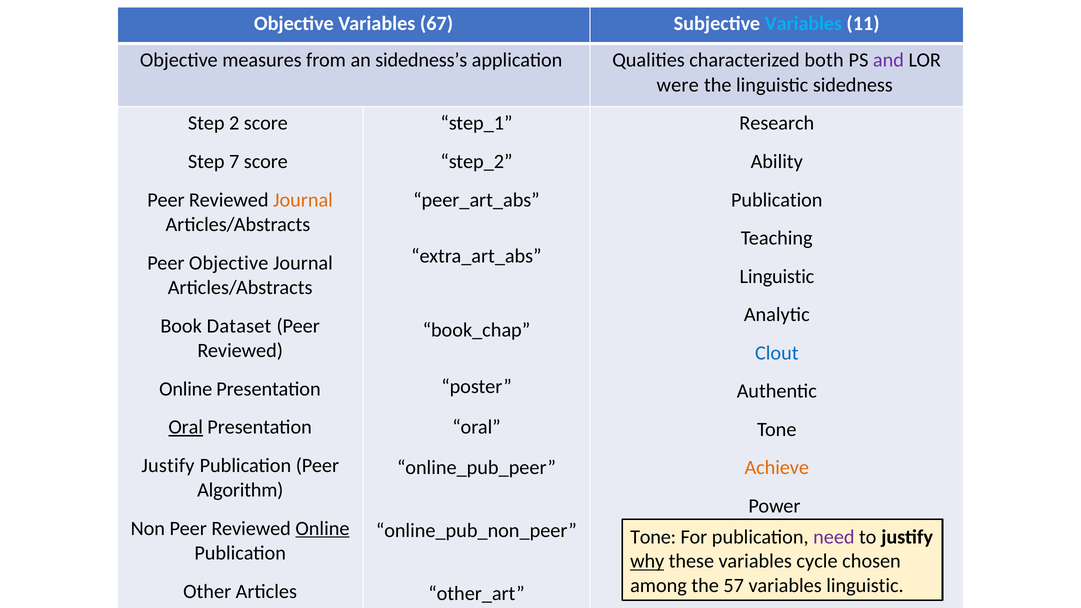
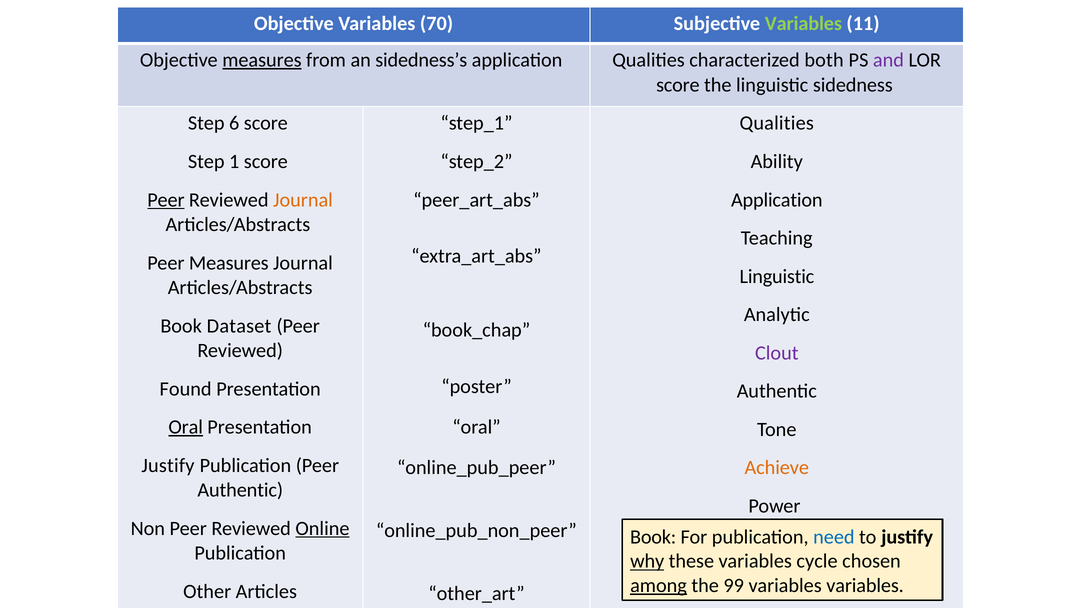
67: 67 -> 70
Variables at (803, 24) colour: light blue -> light green
measures at (262, 60) underline: none -> present
were at (678, 85): were -> score
2: 2 -> 6
Research at (777, 123): Research -> Qualities
7: 7 -> 1
Peer at (166, 200) underline: none -> present
Publication at (777, 200): Publication -> Application
Peer Objective: Objective -> Measures
Clout colour: blue -> purple
Online at (186, 389): Online -> Found
Algorithm at (240, 490): Algorithm -> Authentic
Tone at (653, 537): Tone -> Book
need colour: purple -> blue
among underline: none -> present
57: 57 -> 99
variables linguistic: linguistic -> variables
